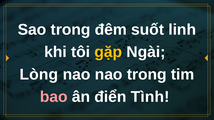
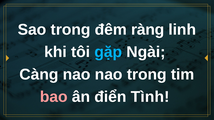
suốt: suốt -> ràng
gặp colour: yellow -> light blue
Lòng: Lòng -> Càng
